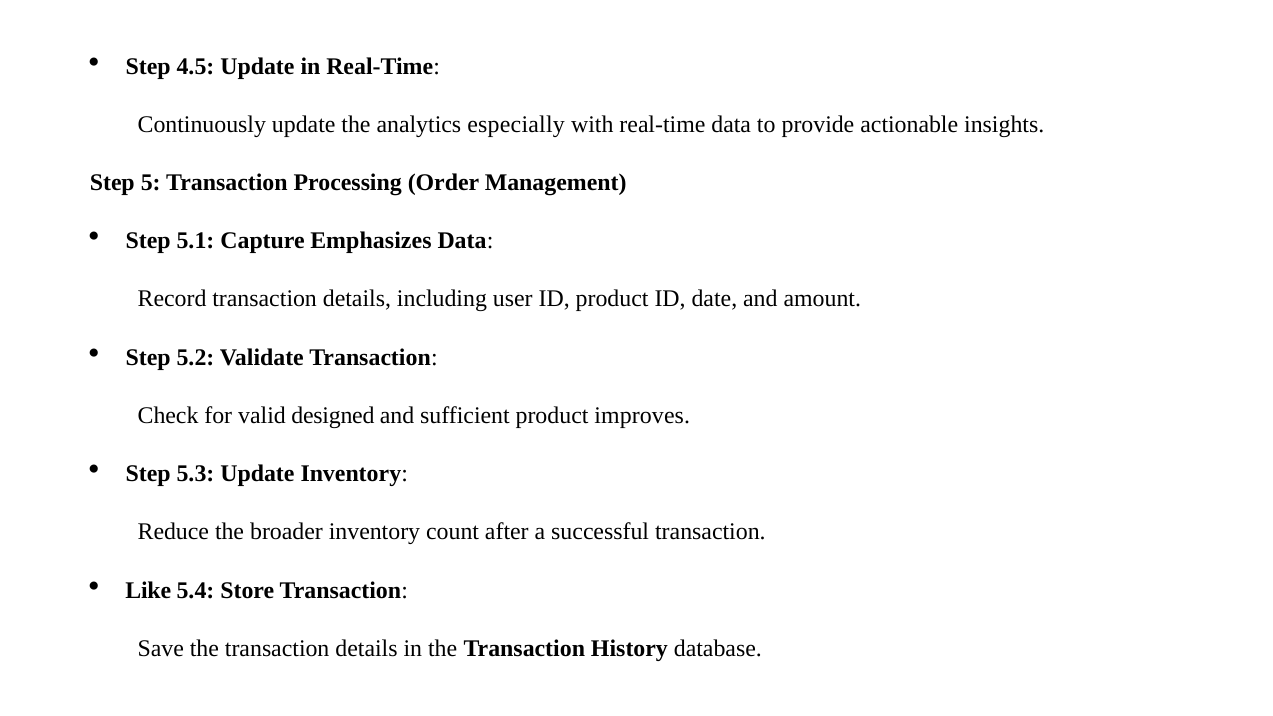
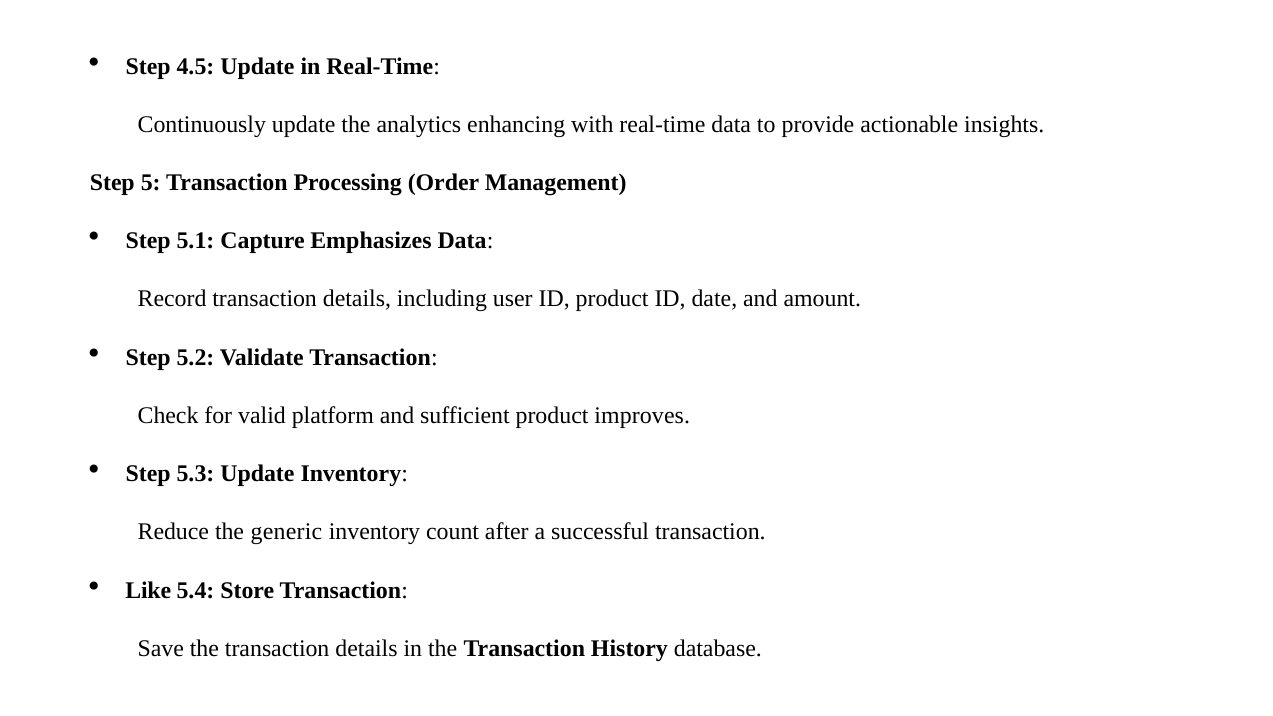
especially: especially -> enhancing
designed: designed -> platform
broader: broader -> generic
